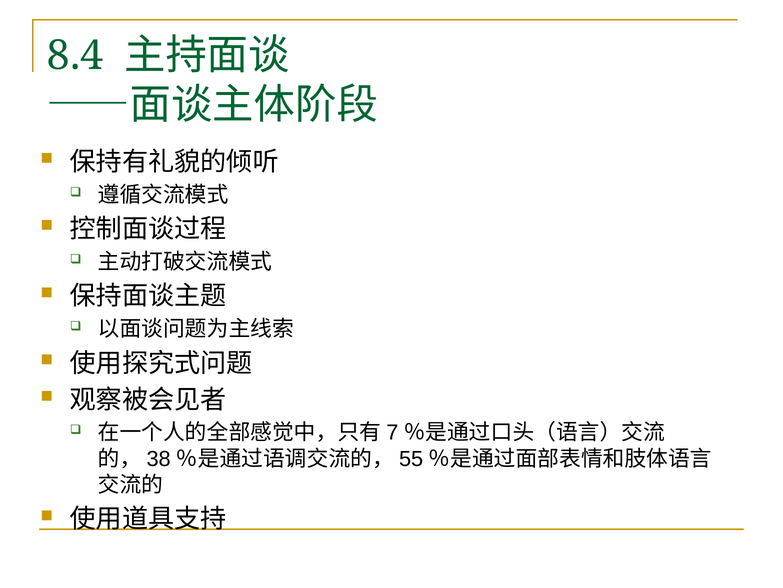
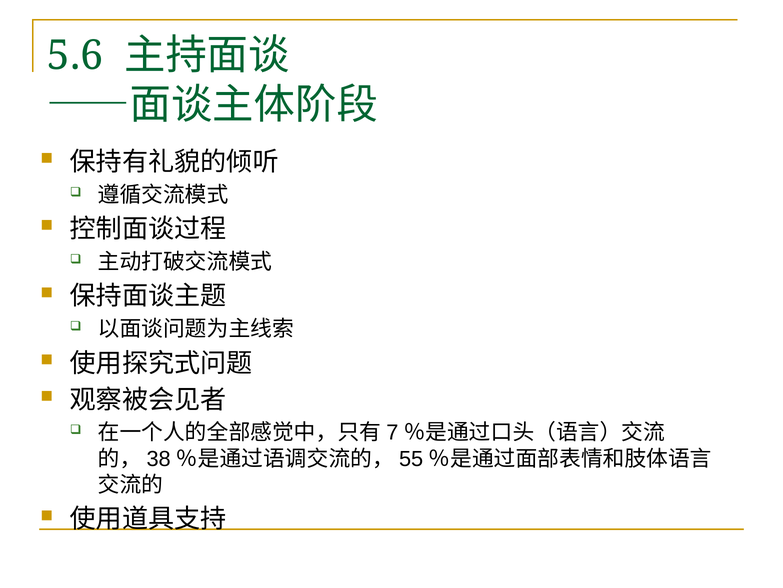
8.4: 8.4 -> 5.6
